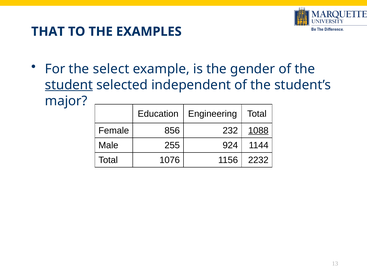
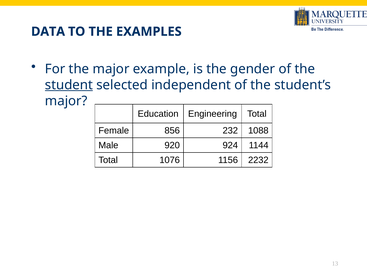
THAT: THAT -> DATA
the select: select -> major
1088 underline: present -> none
255: 255 -> 920
